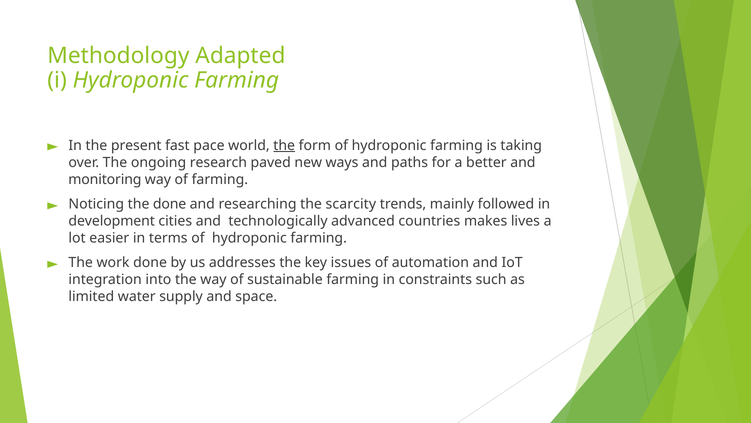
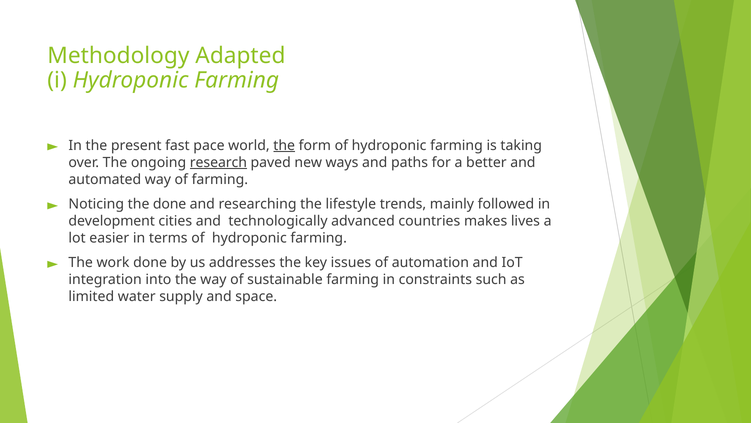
research underline: none -> present
monitoring: monitoring -> automated
scarcity: scarcity -> lifestyle
